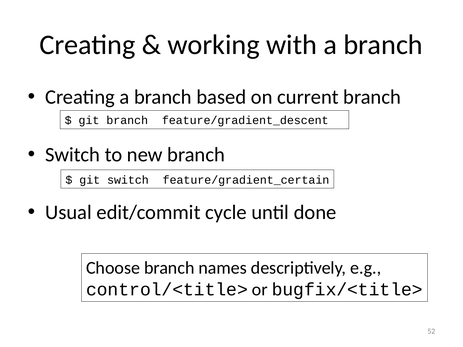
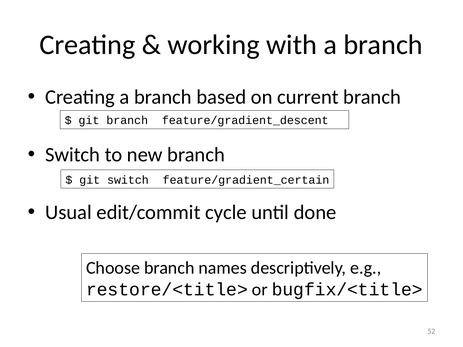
control/<title>: control/<title> -> restore/<title>
